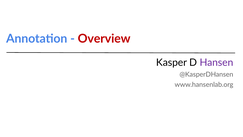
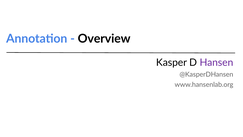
Overview colour: red -> black
